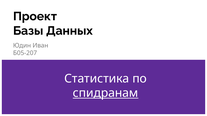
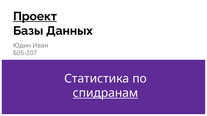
Проект underline: none -> present
